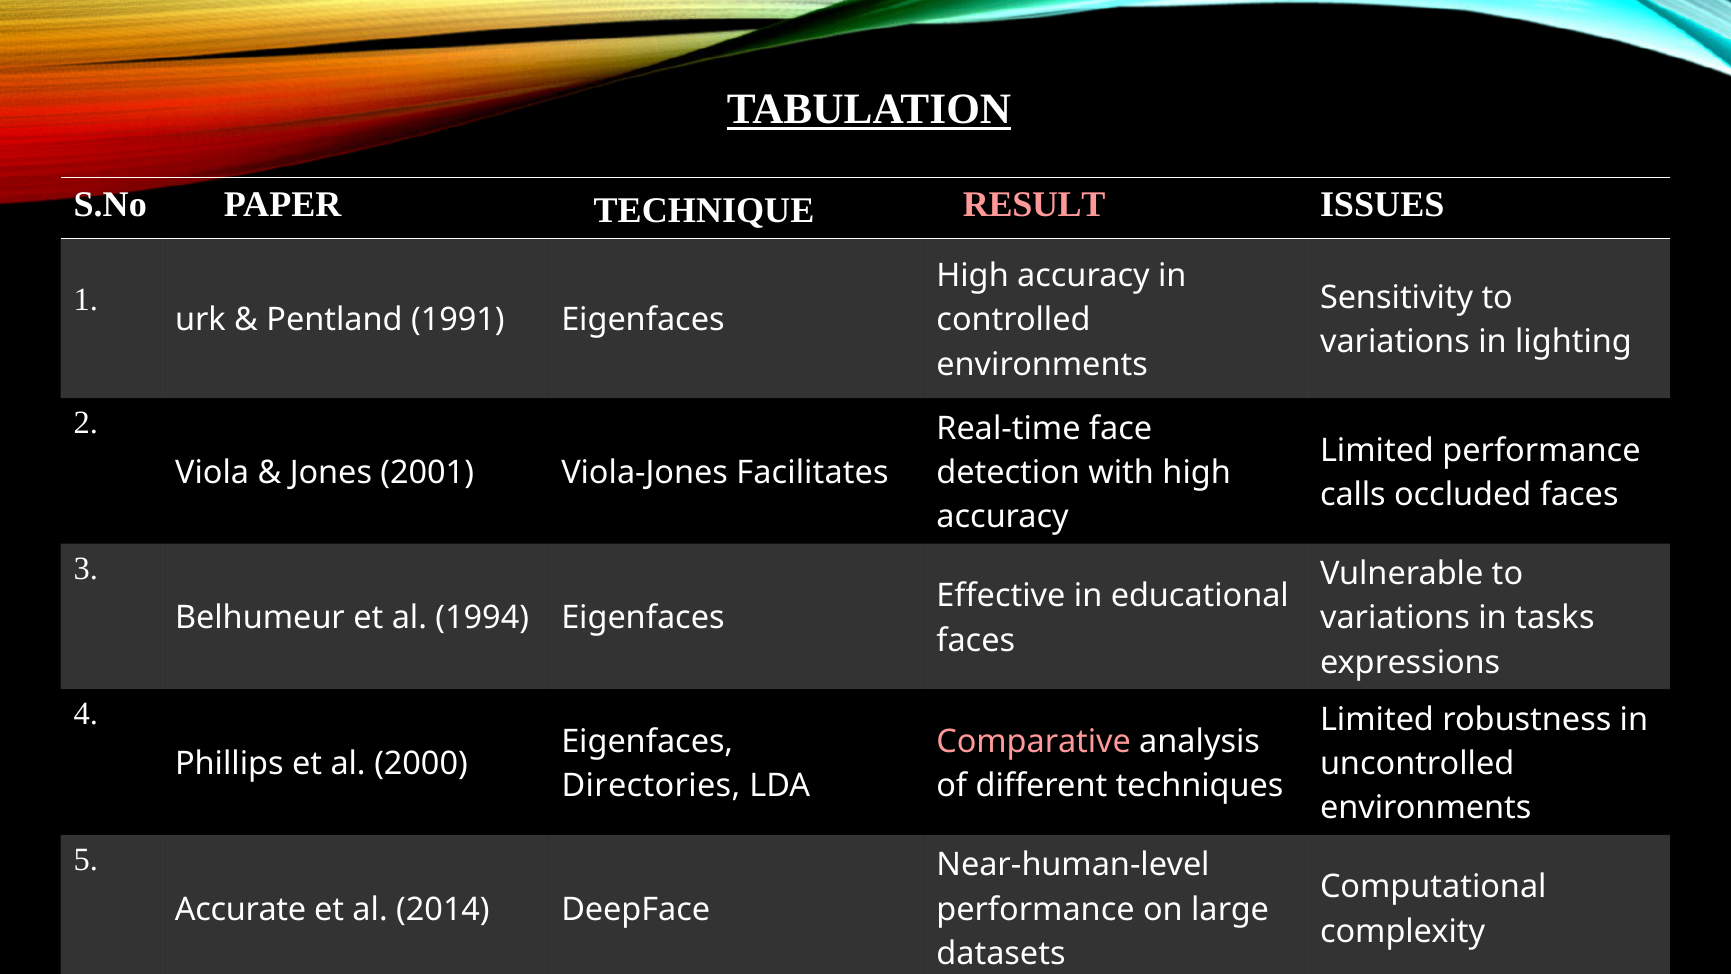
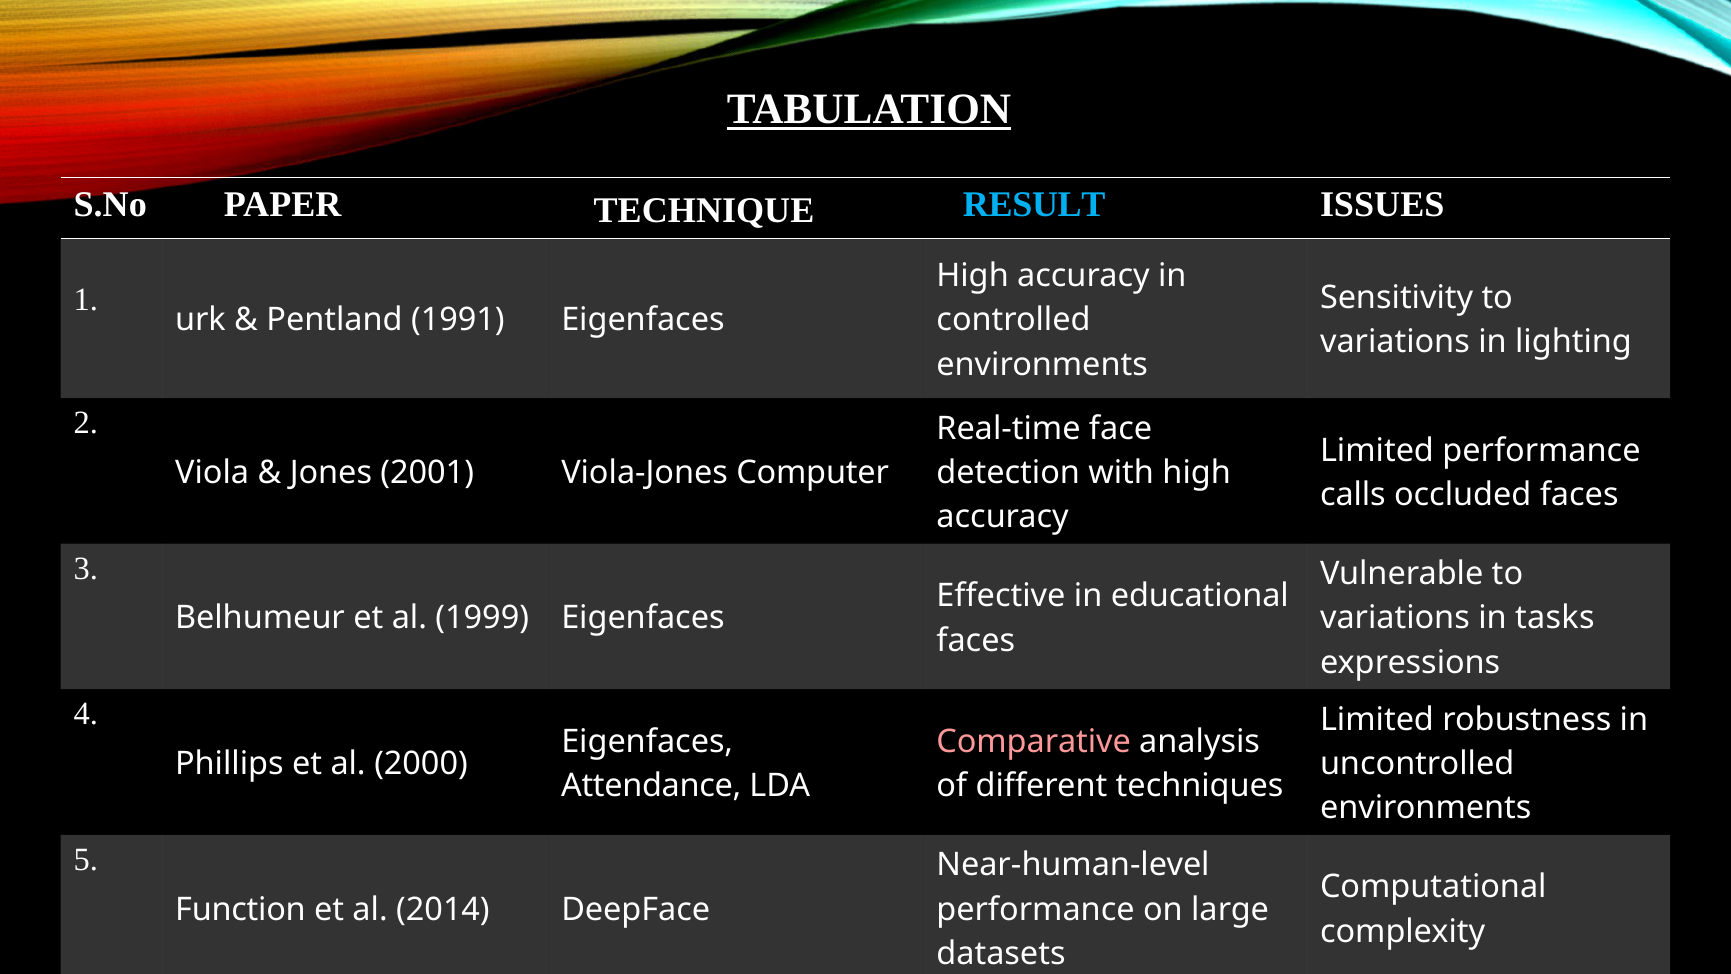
RESULT colour: pink -> light blue
Facilitates: Facilitates -> Computer
1994: 1994 -> 1999
Directories: Directories -> Attendance
Accurate: Accurate -> Function
